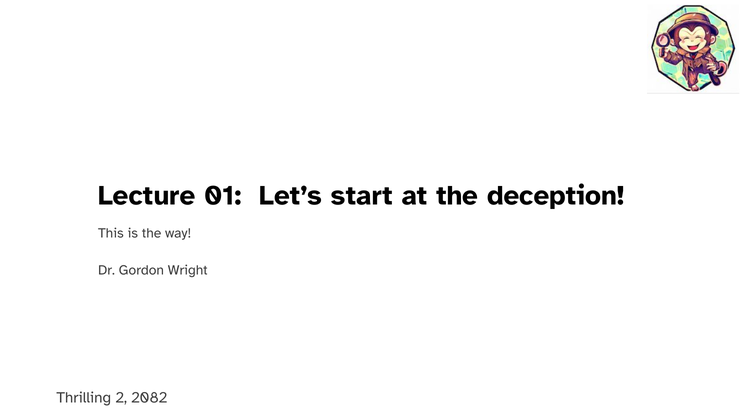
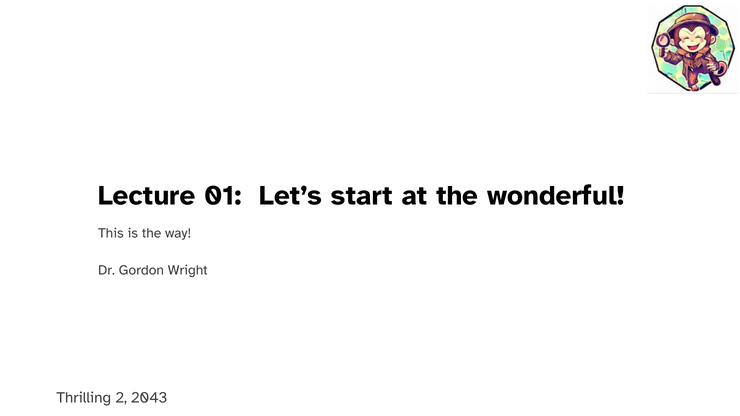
deception: deception -> wonderful
2082: 2082 -> 2043
